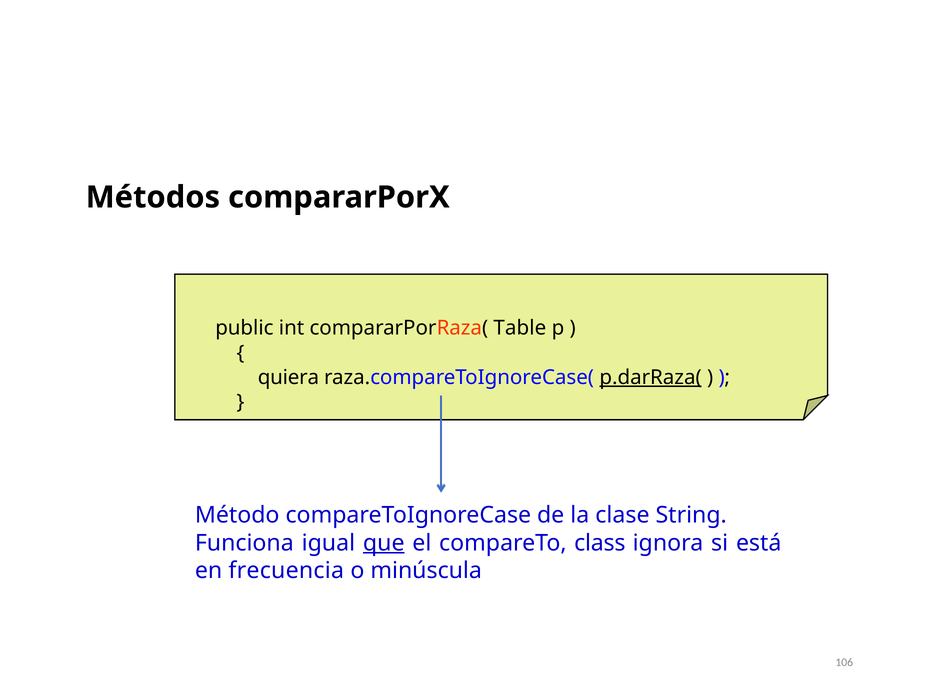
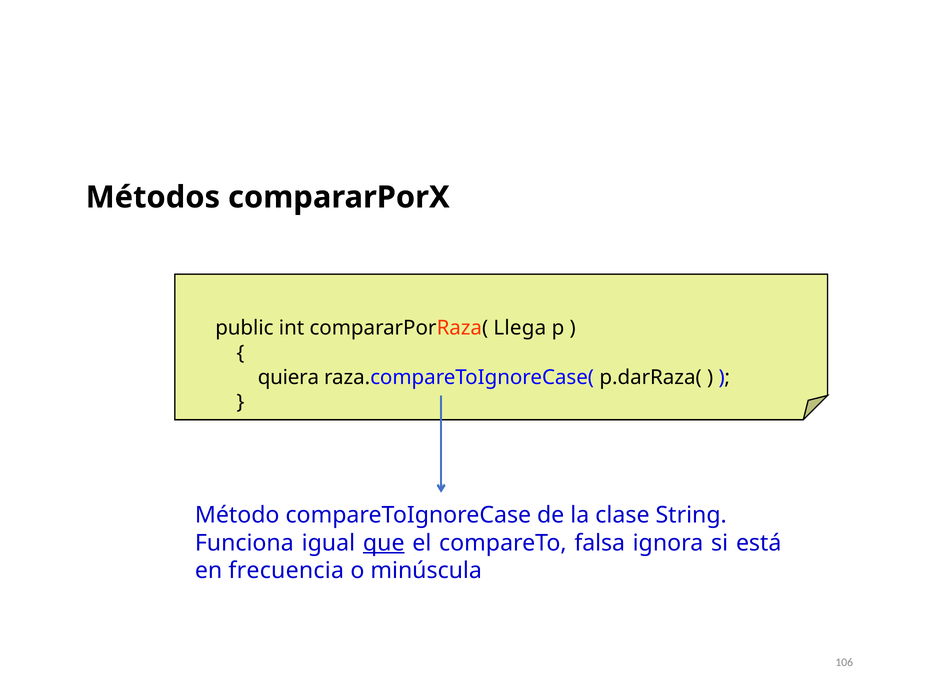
Table: Table -> Llega
p.darRaza( underline: present -> none
class: class -> falsa
